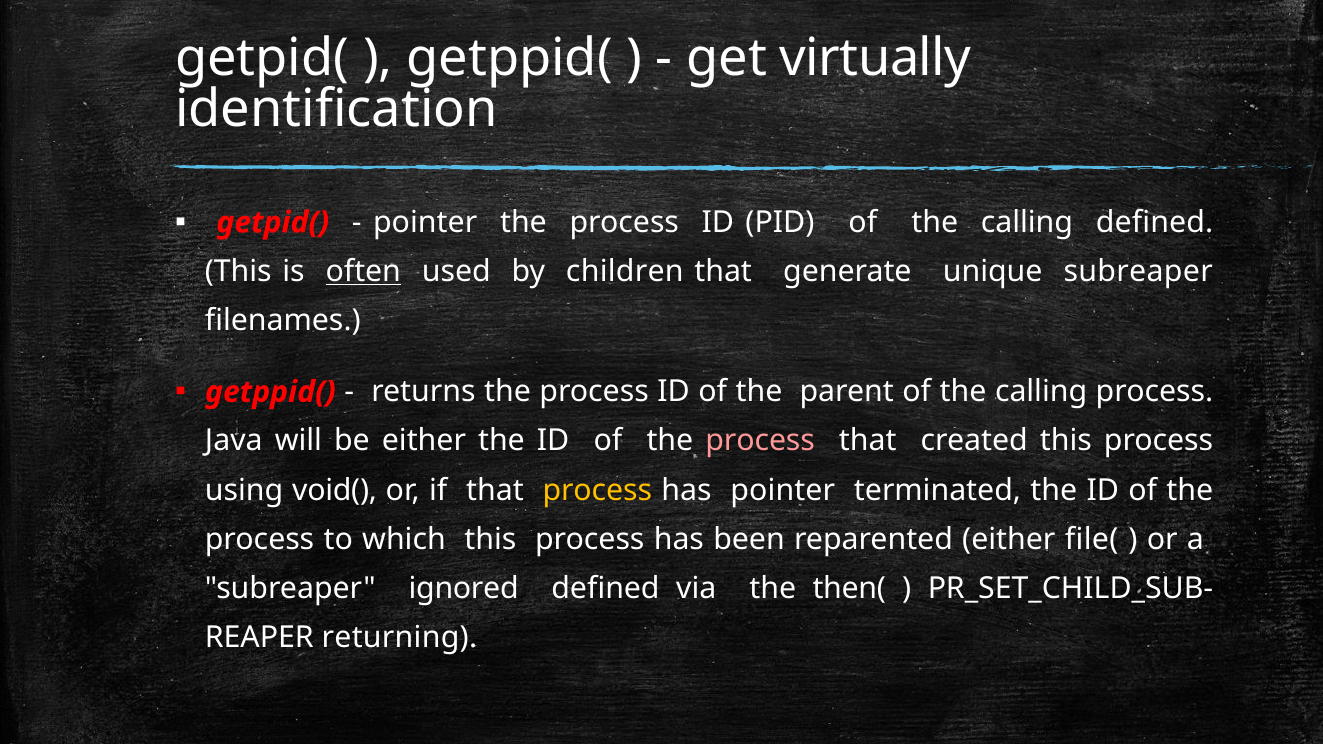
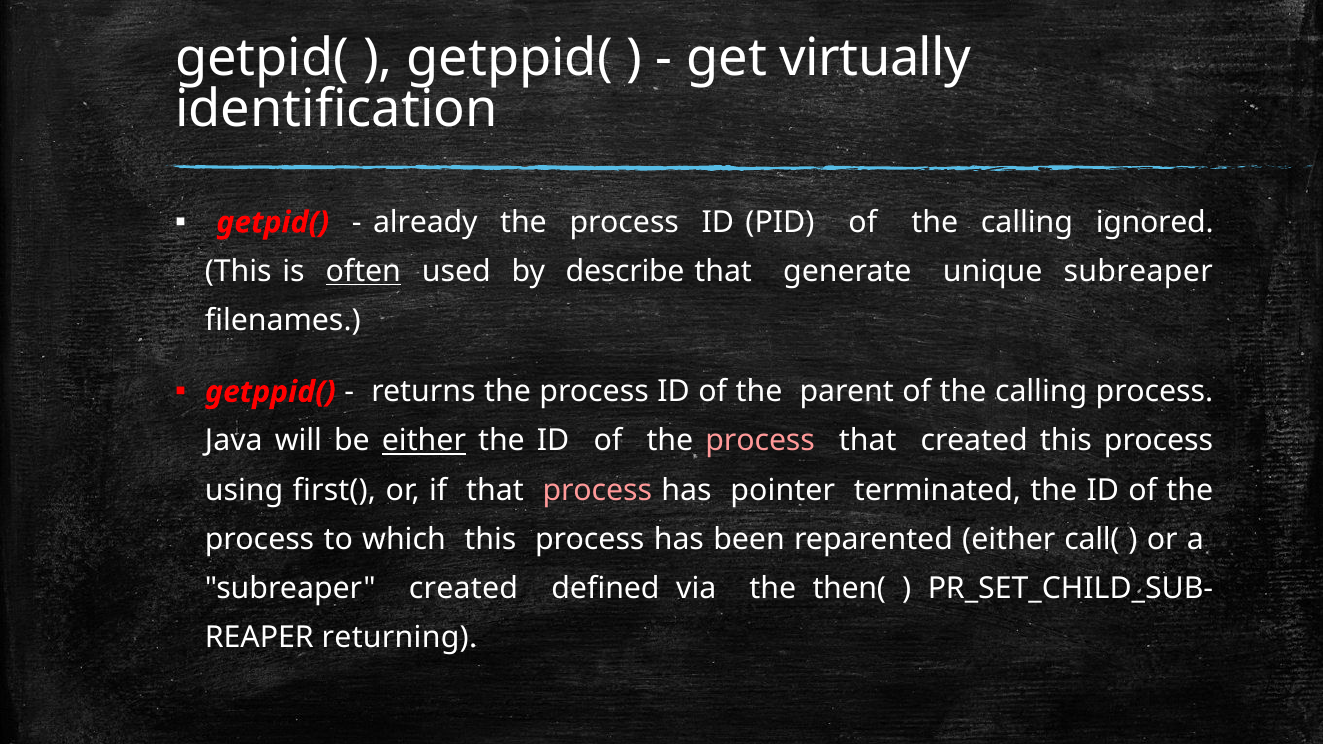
pointer at (425, 223): pointer -> already
calling defined: defined -> ignored
children: children -> describe
either at (424, 441) underline: none -> present
void(: void( -> first(
process at (597, 490) colour: yellow -> pink
file(: file( -> call(
subreaper ignored: ignored -> created
